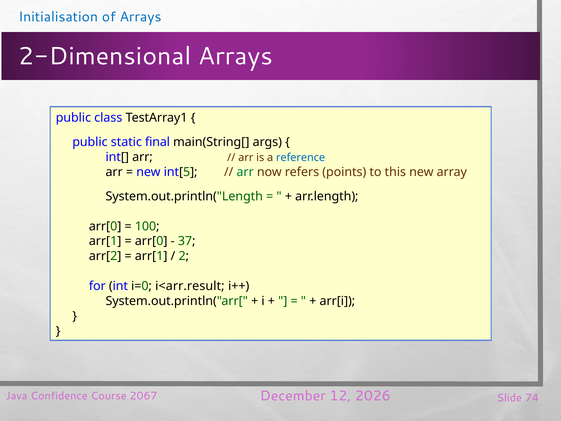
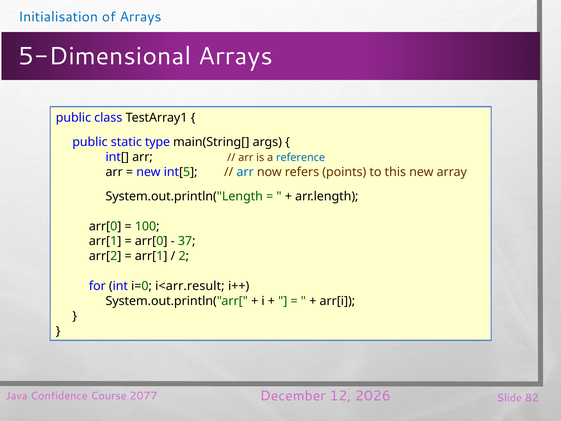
2-Dimensional: 2-Dimensional -> 5-Dimensional
final: final -> type
arr at (245, 172) colour: green -> blue
2067: 2067 -> 2077
74: 74 -> 82
